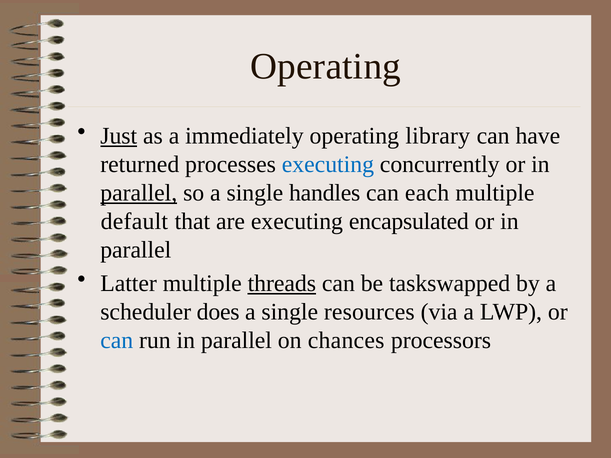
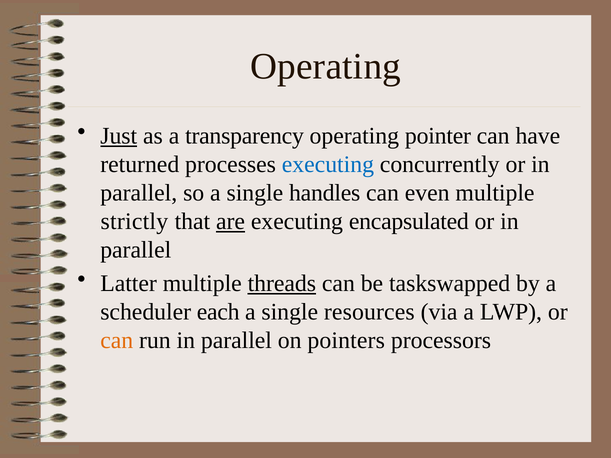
immediately: immediately -> transparency
library: library -> pointer
parallel at (139, 193) underline: present -> none
each: each -> even
default: default -> strictly
are underline: none -> present
does: does -> each
can at (117, 341) colour: blue -> orange
chances: chances -> pointers
